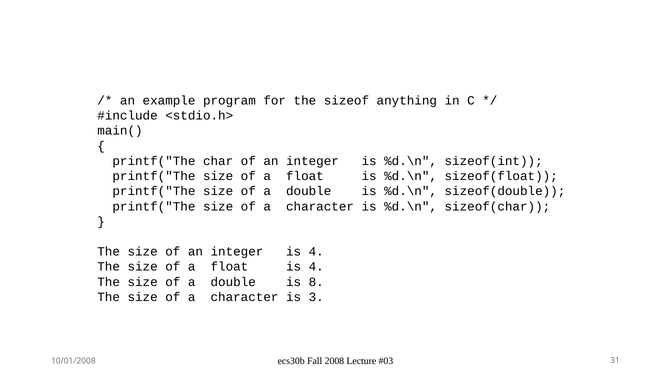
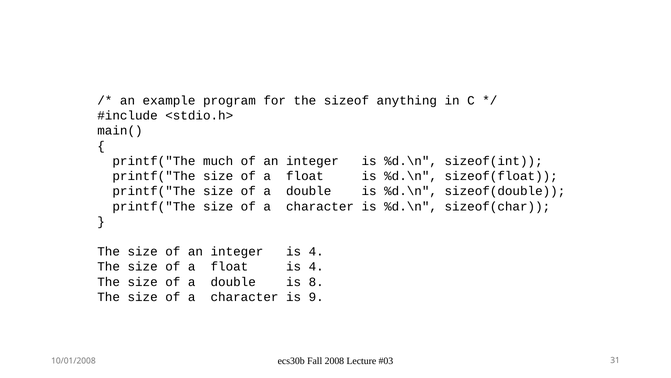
char: char -> much
3: 3 -> 9
